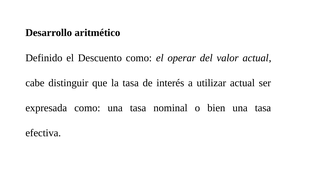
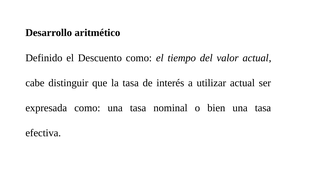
operar: operar -> tiempo
